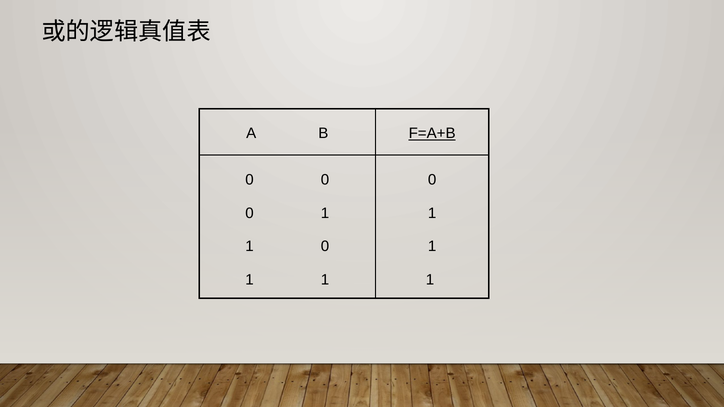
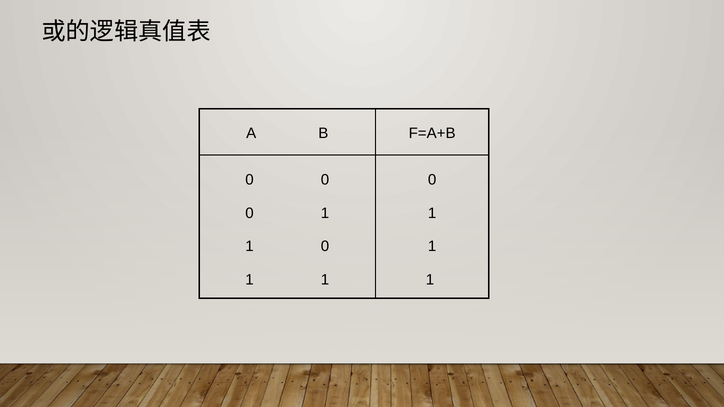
F=A+B underline: present -> none
